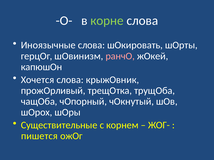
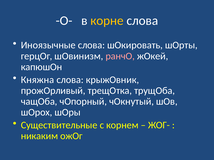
корне colour: light green -> yellow
Хочется: Хочется -> Княжна
пишется: пишется -> никаким
